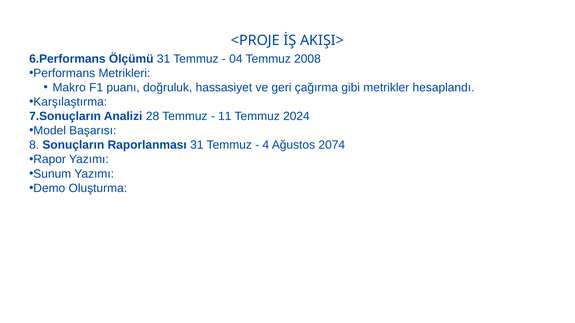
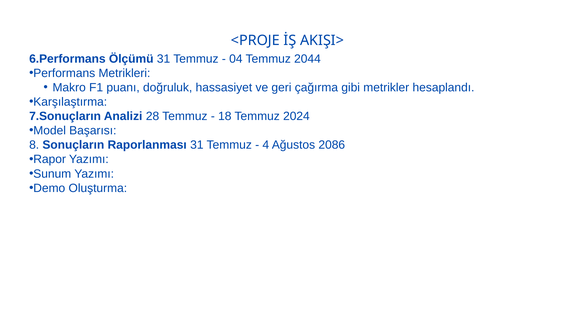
2008: 2008 -> 2044
11: 11 -> 18
2074: 2074 -> 2086
